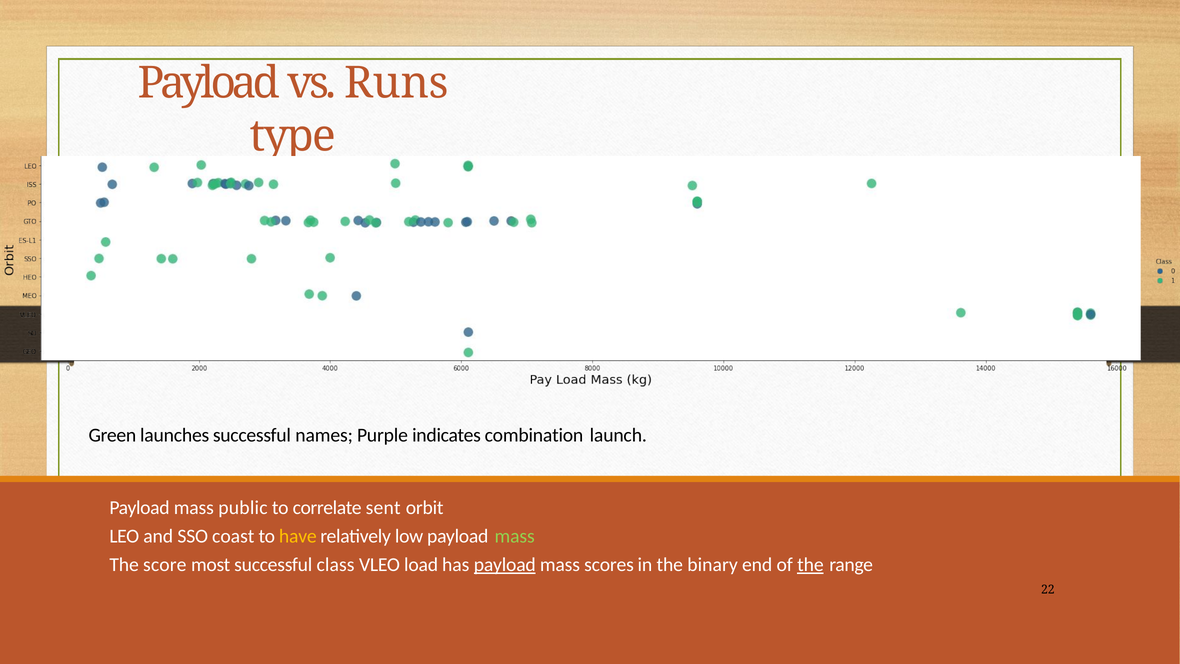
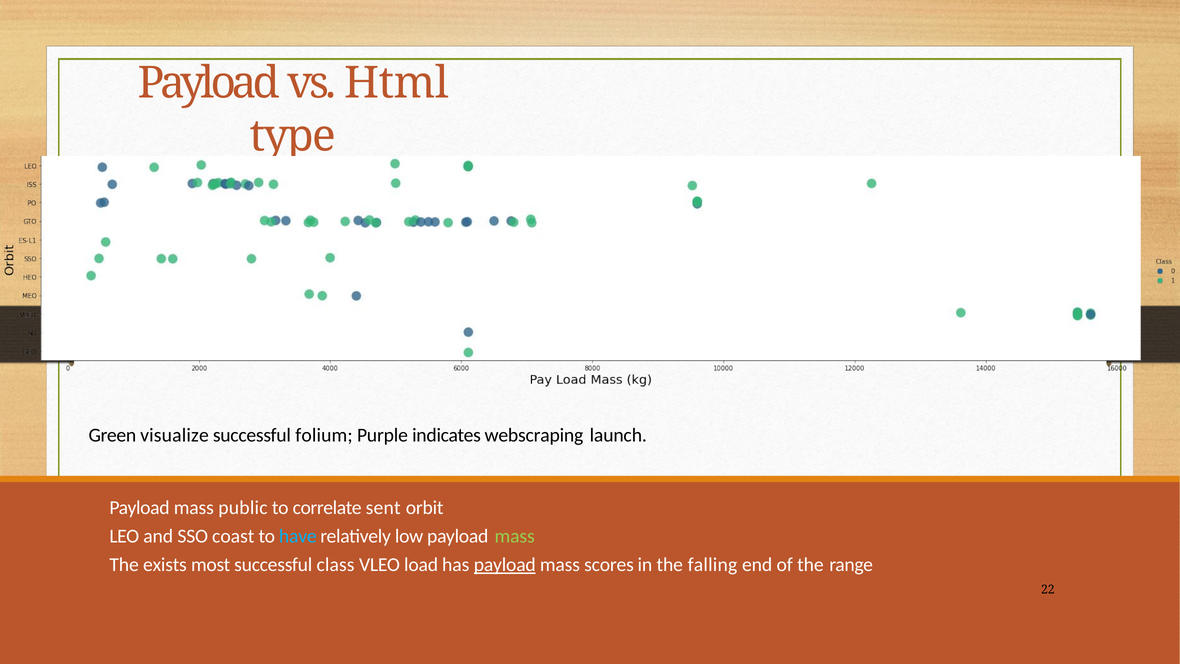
Runs: Runs -> Html
launches: launches -> visualize
names: names -> folium
combination: combination -> webscraping
have colour: yellow -> light blue
score: score -> exists
binary: binary -> falling
the at (810, 565) underline: present -> none
